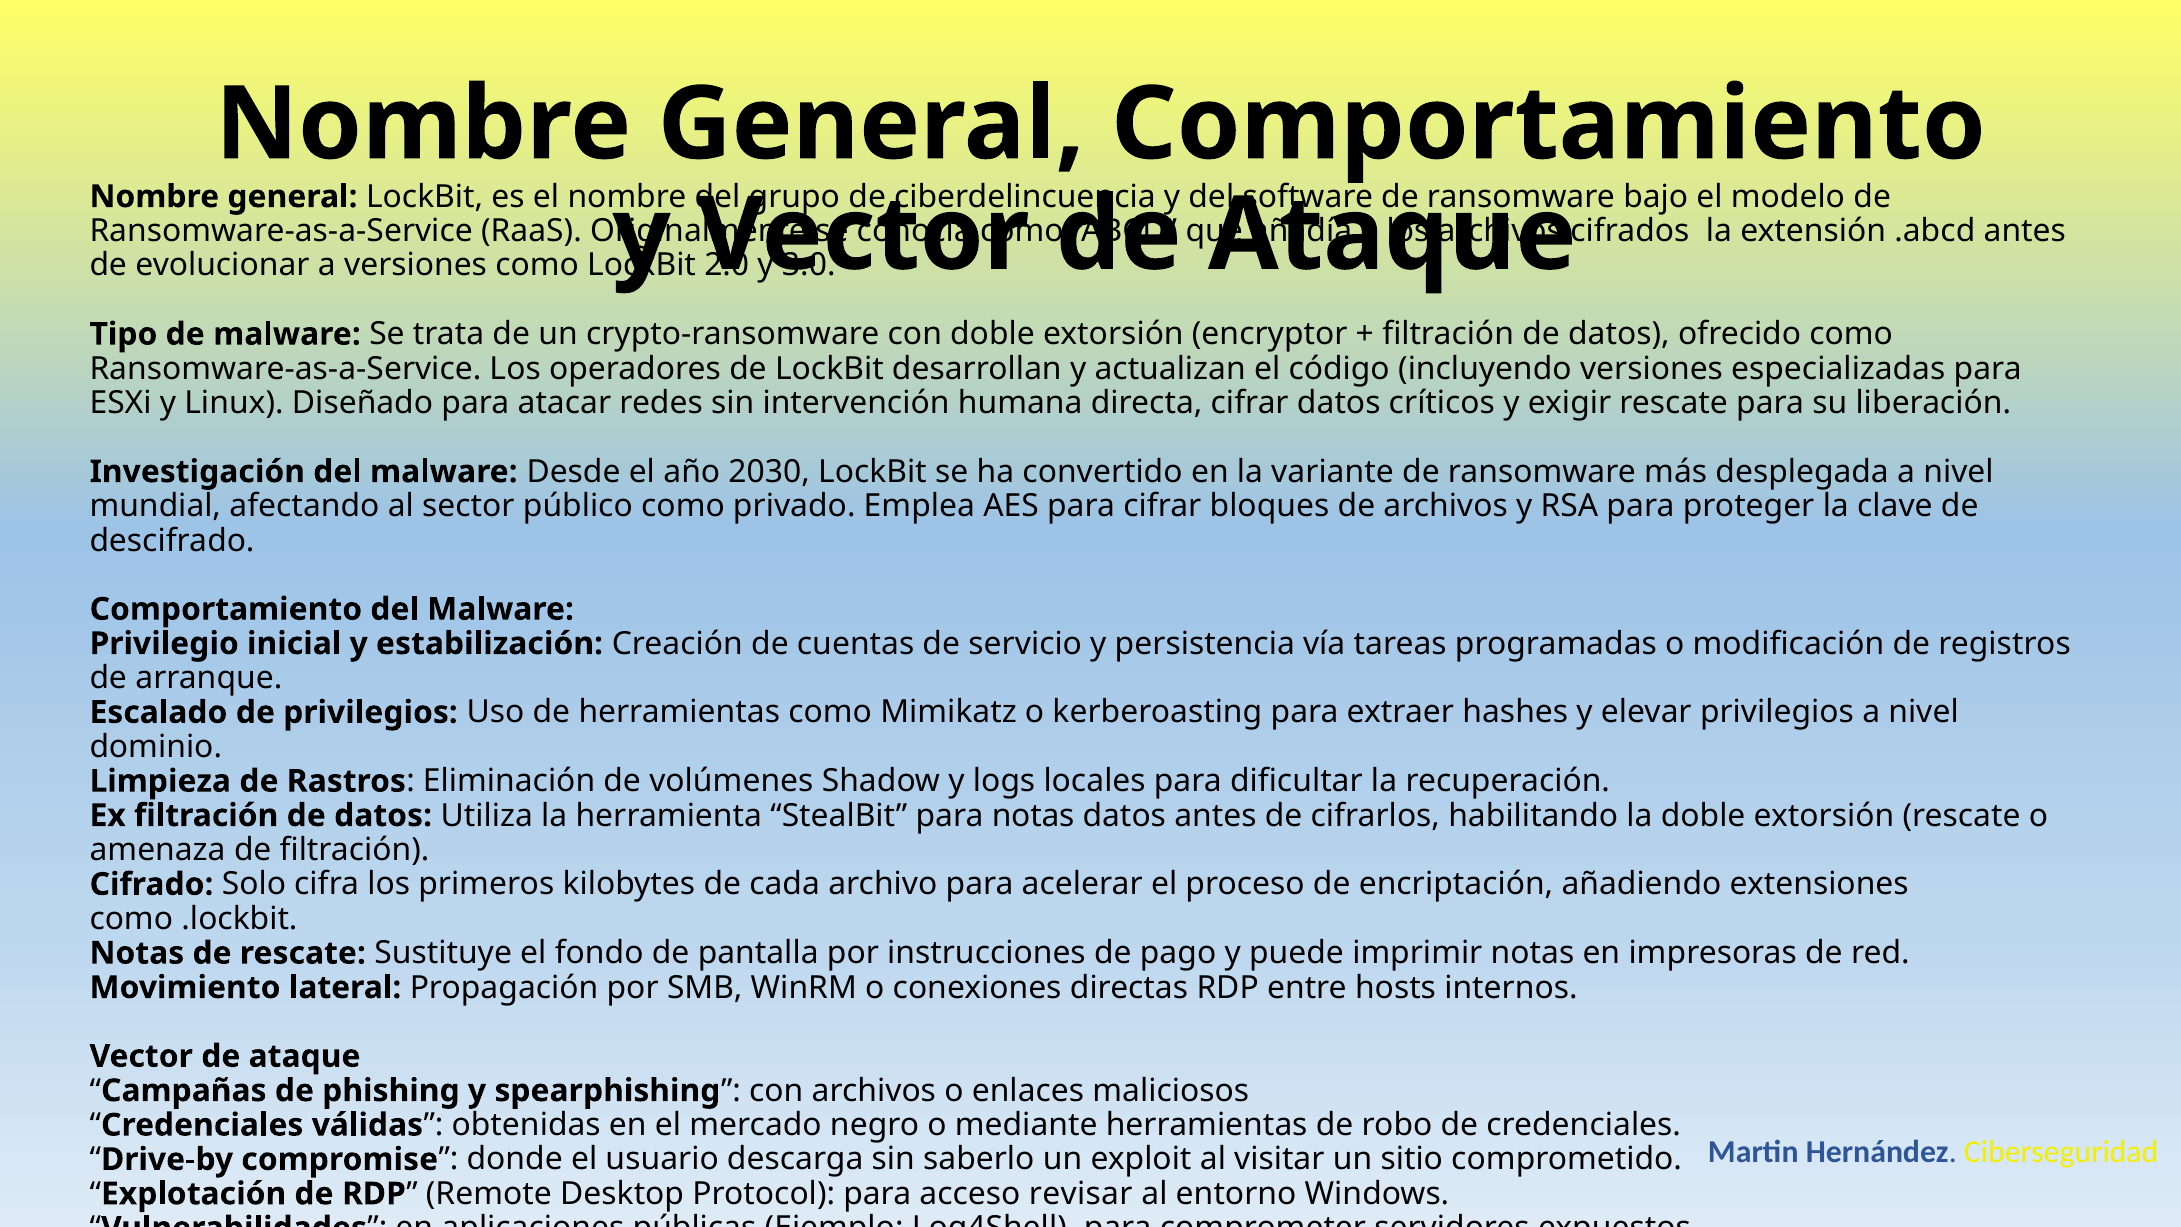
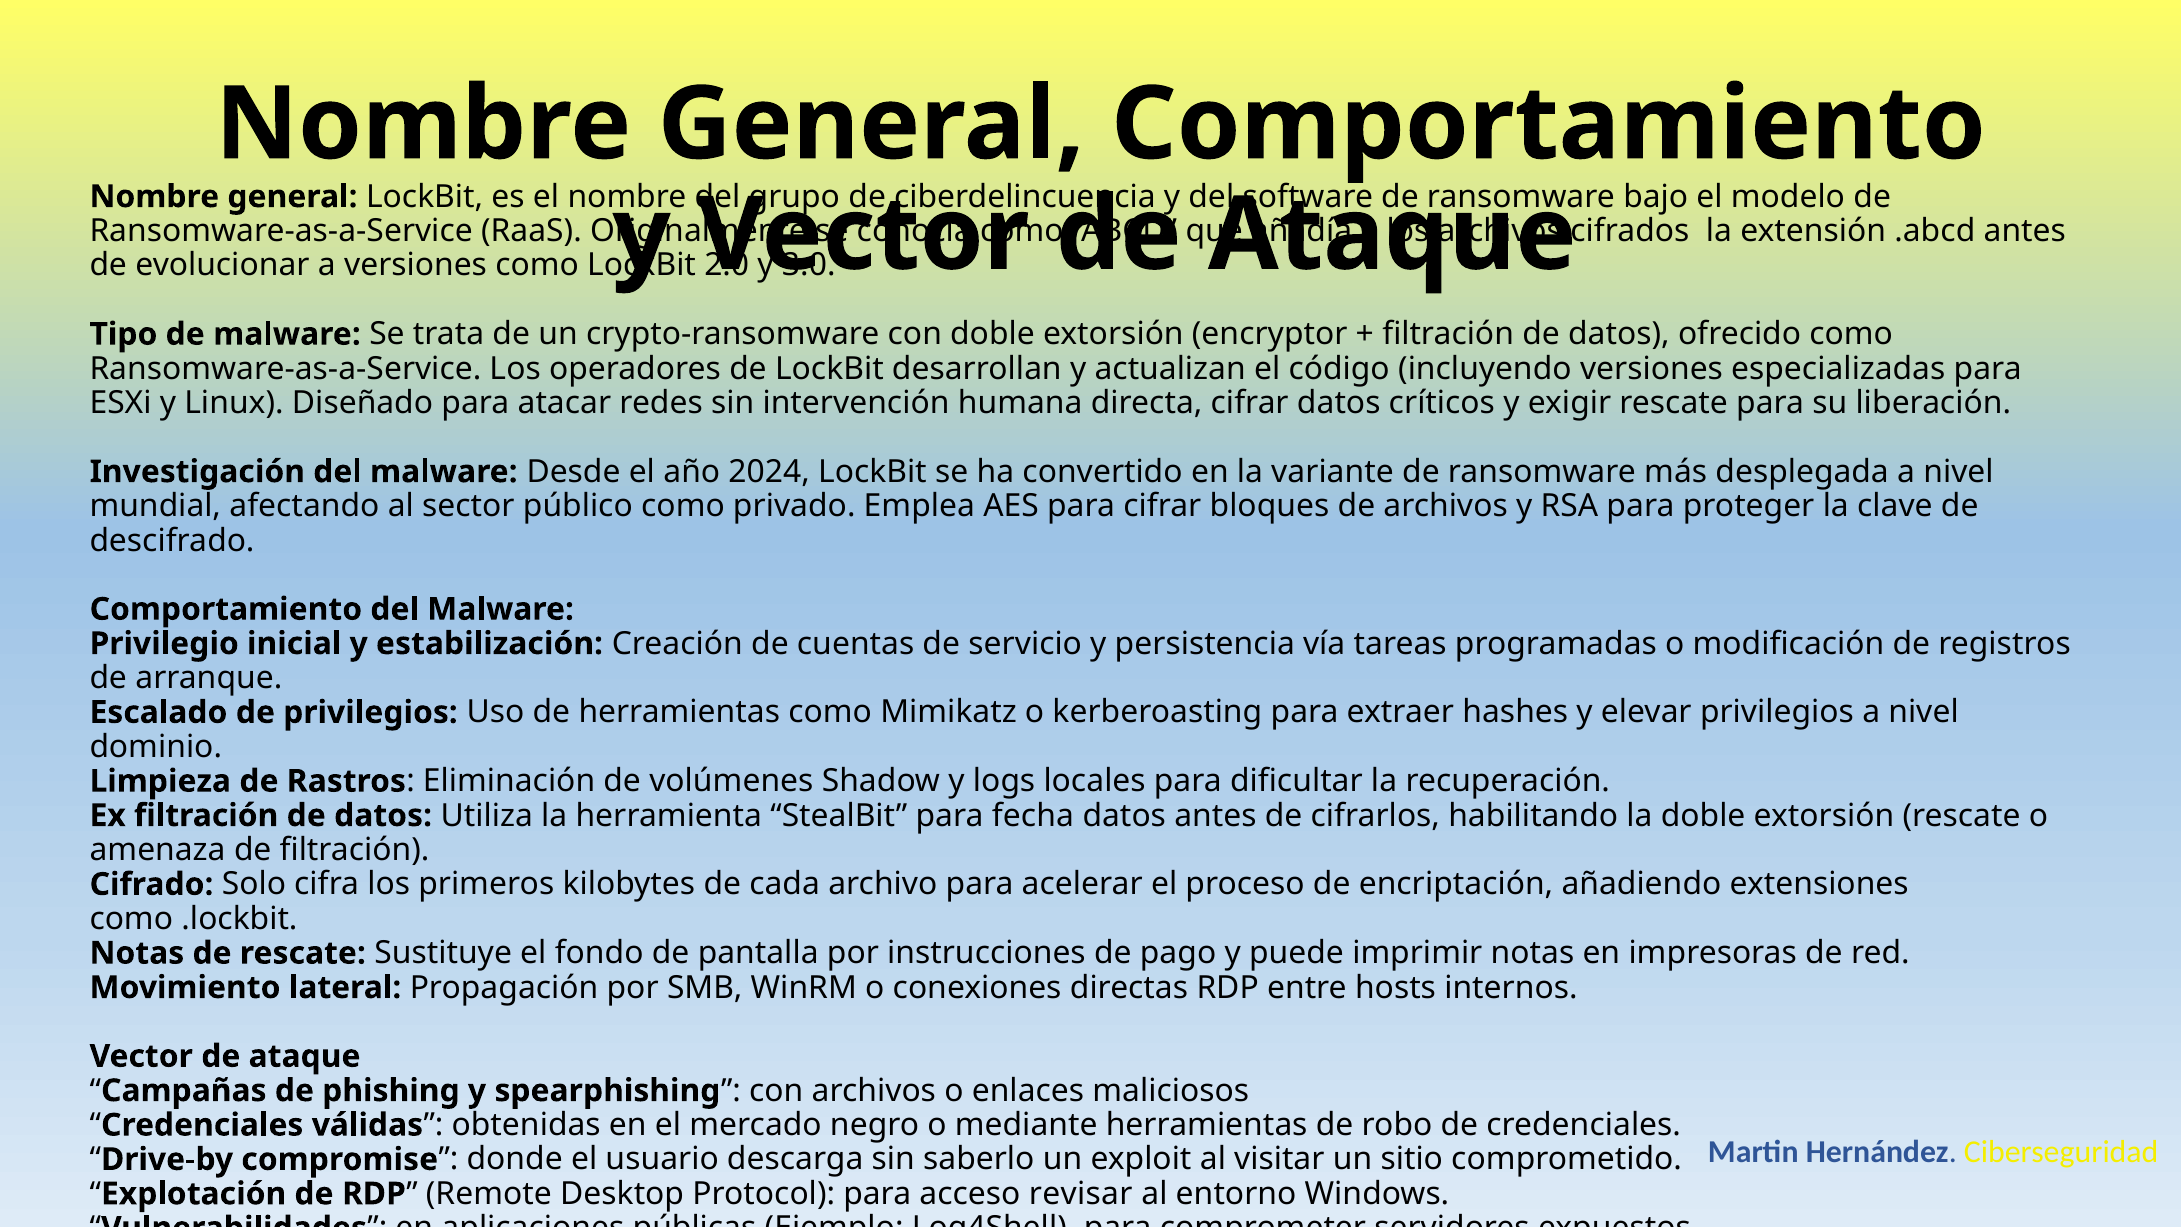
2030: 2030 -> 2024
para notas: notas -> fecha
